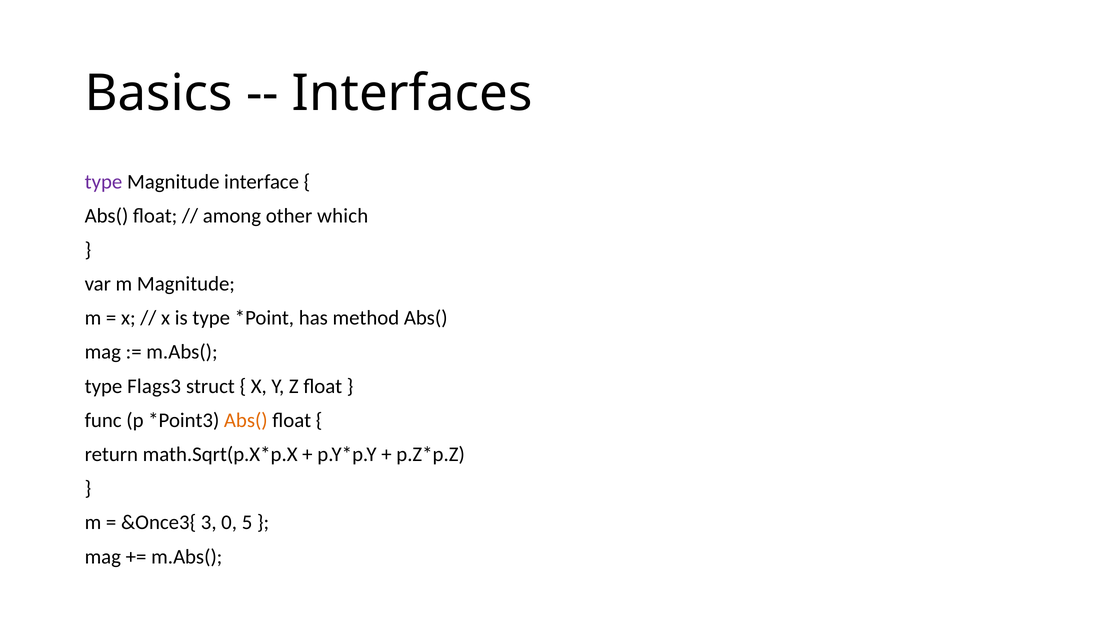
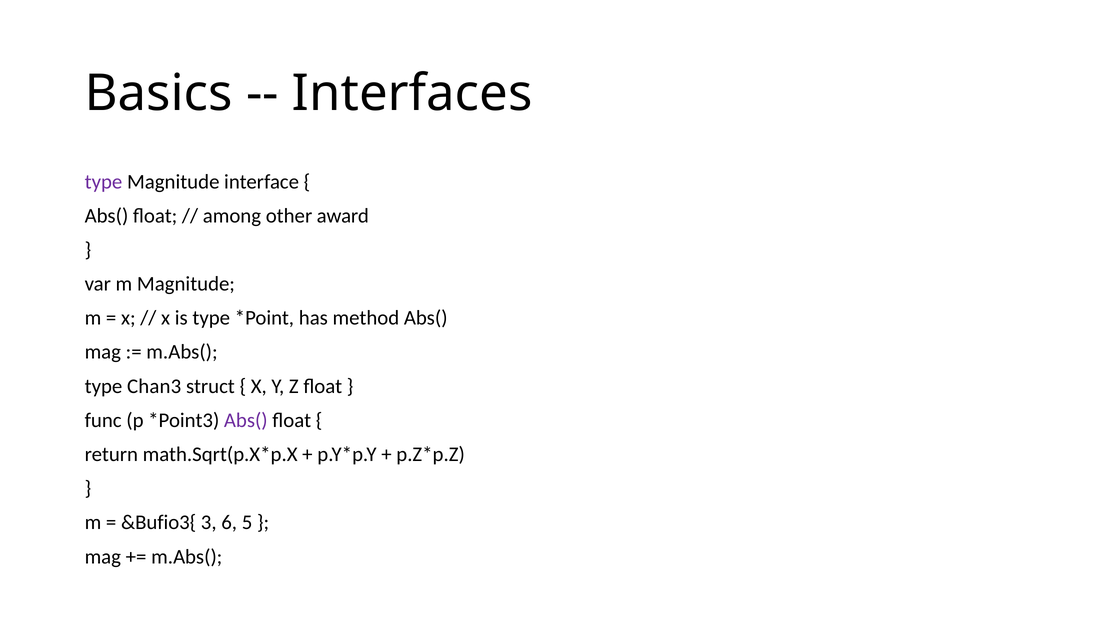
which: which -> award
Flags3: Flags3 -> Chan3
Abs( at (246, 420) colour: orange -> purple
&Once3{: &Once3{ -> &Bufio3{
0: 0 -> 6
